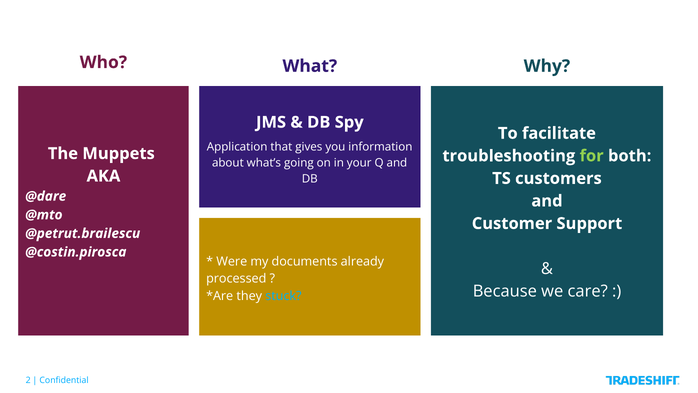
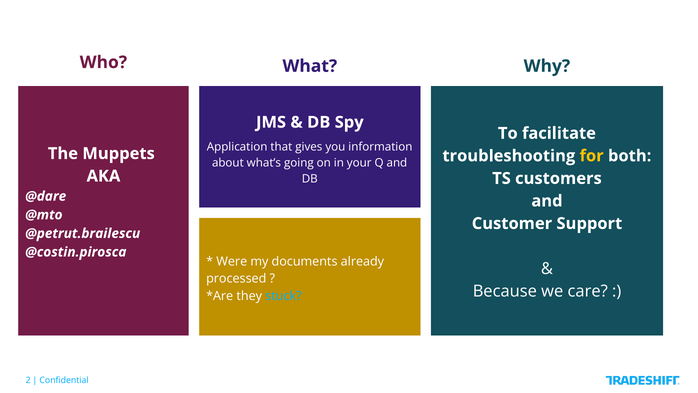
for colour: light green -> yellow
